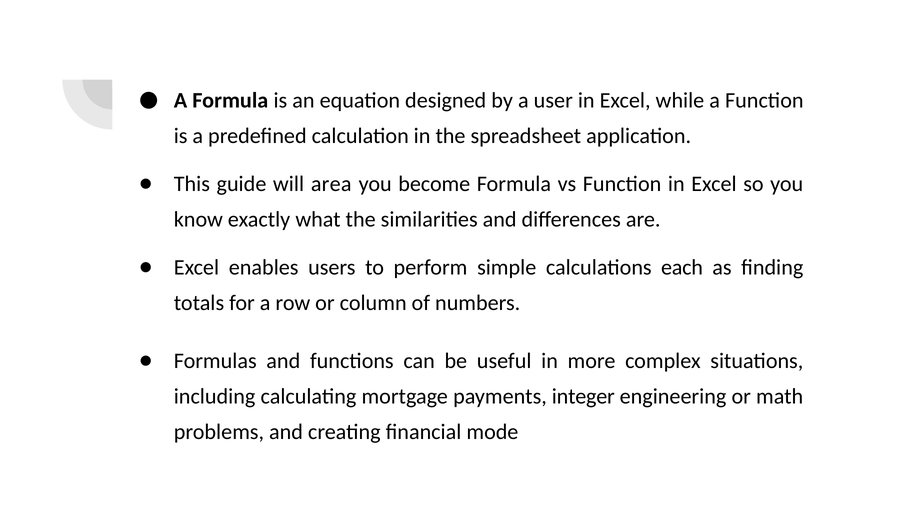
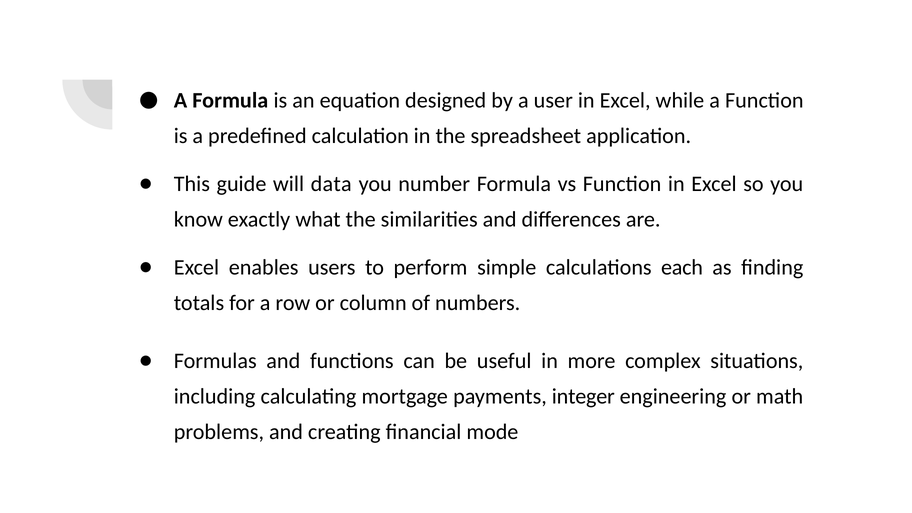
area: area -> data
become: become -> number
